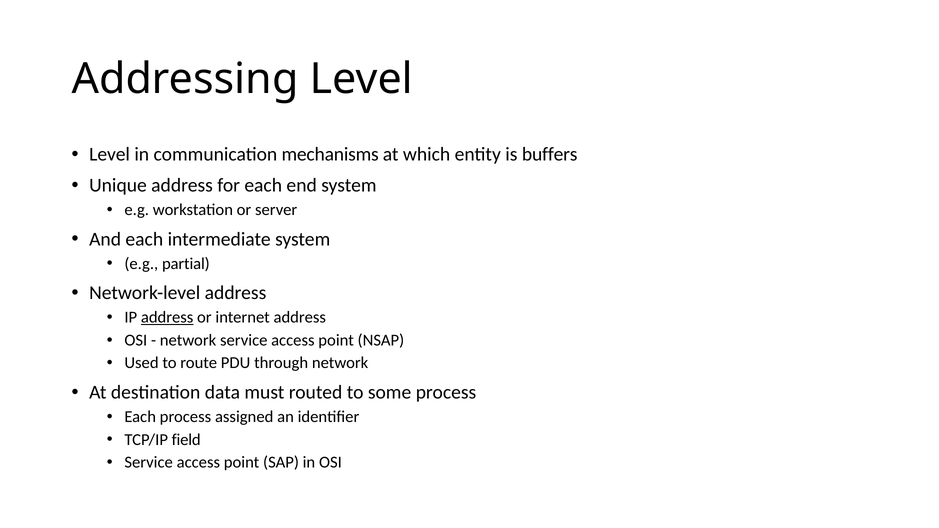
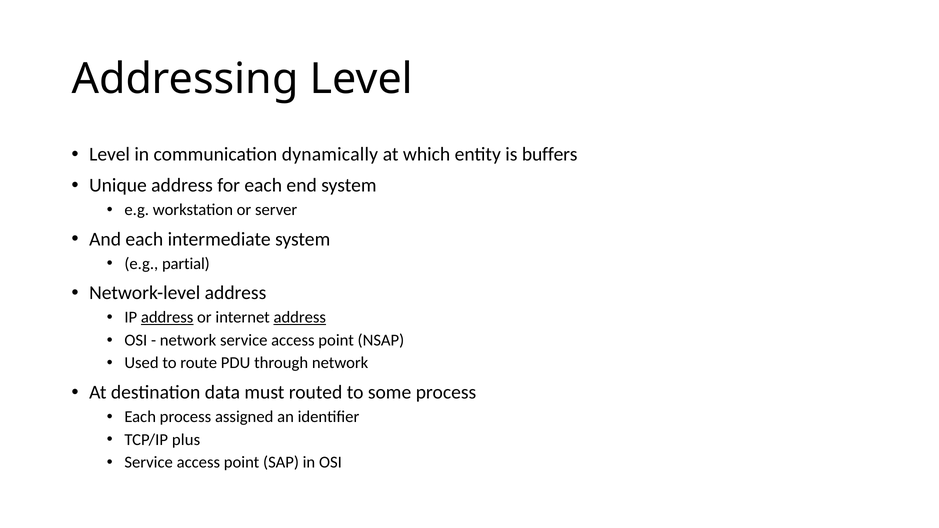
mechanisms: mechanisms -> dynamically
address at (300, 317) underline: none -> present
field: field -> plus
